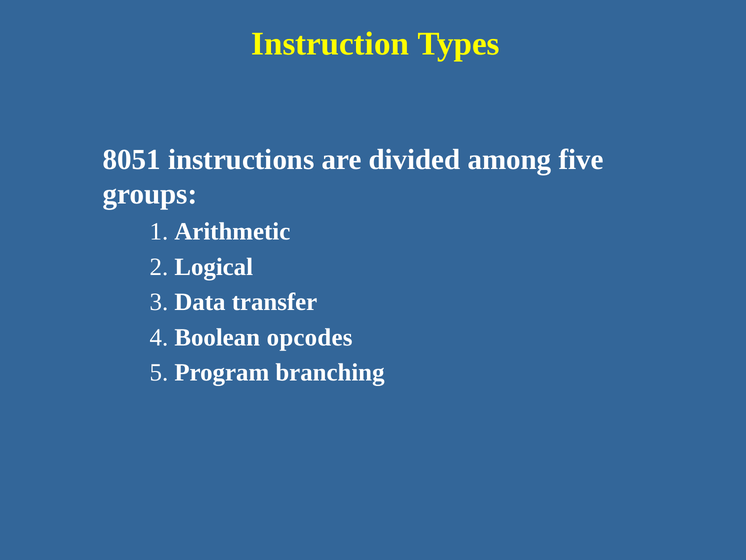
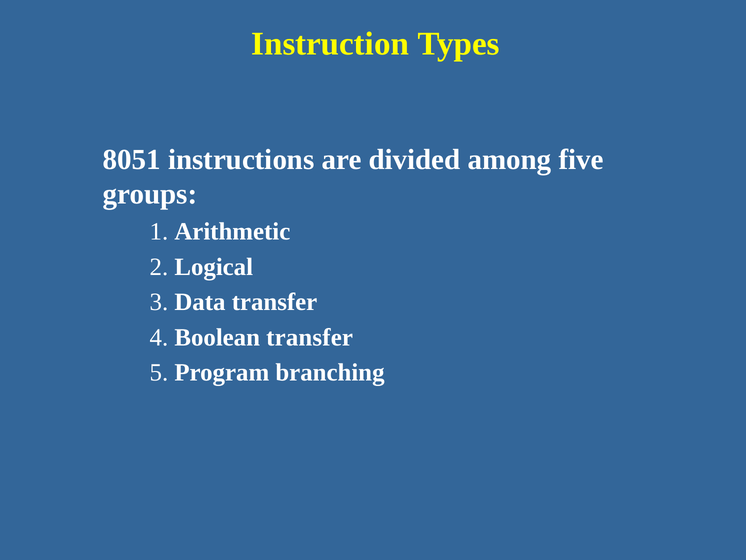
Boolean opcodes: opcodes -> transfer
